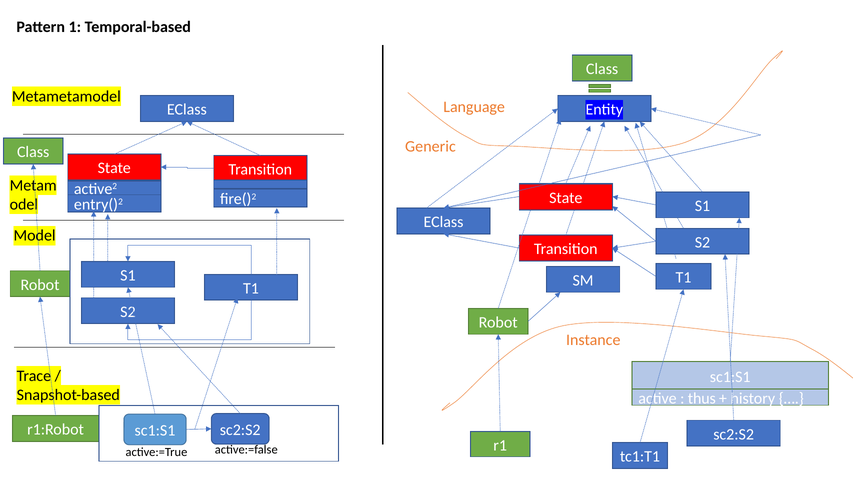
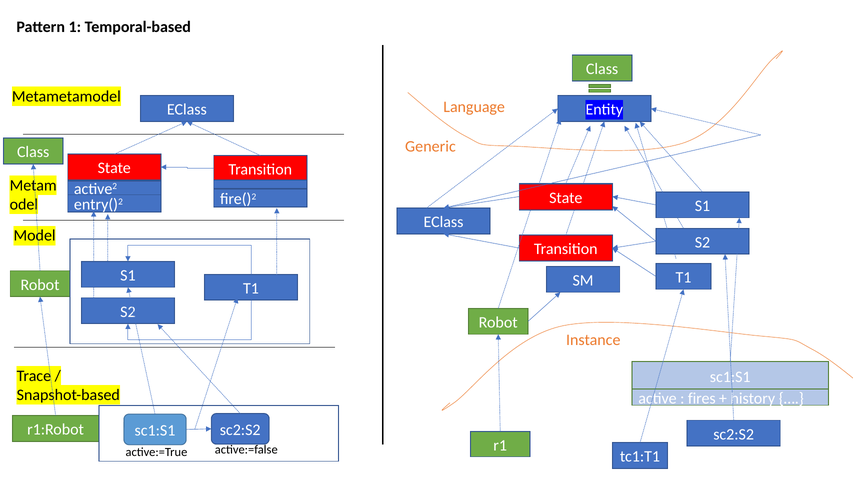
thus: thus -> fires
